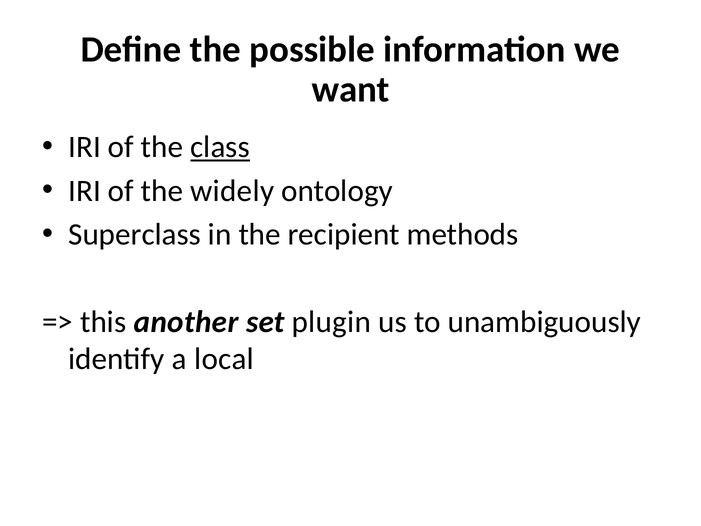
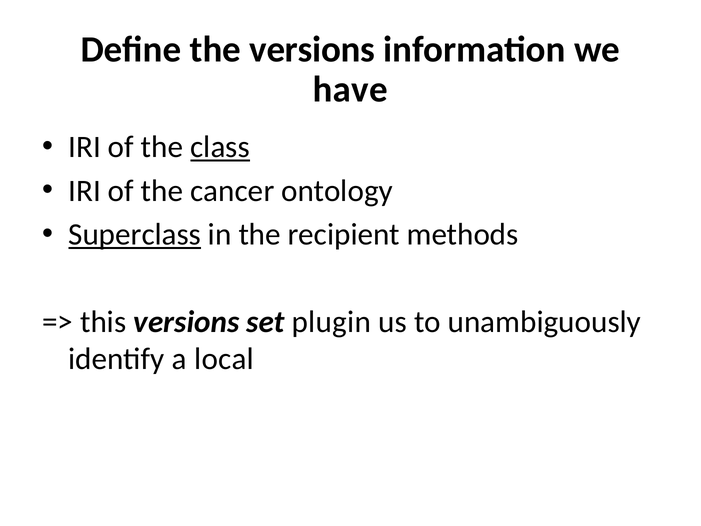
the possible: possible -> versions
want: want -> have
widely: widely -> cancer
Superclass underline: none -> present
this another: another -> versions
